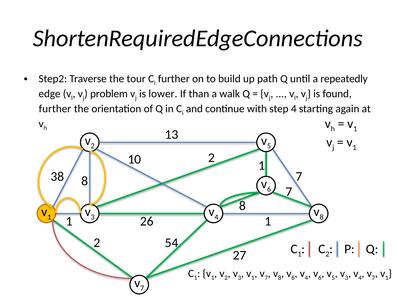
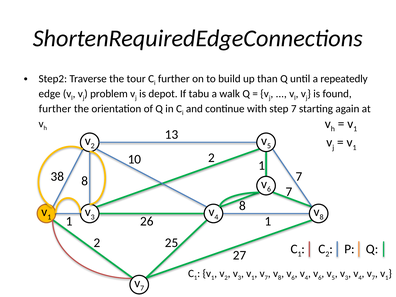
path: path -> than
lower: lower -> depot
than: than -> tabu
step 4: 4 -> 7
54: 54 -> 25
